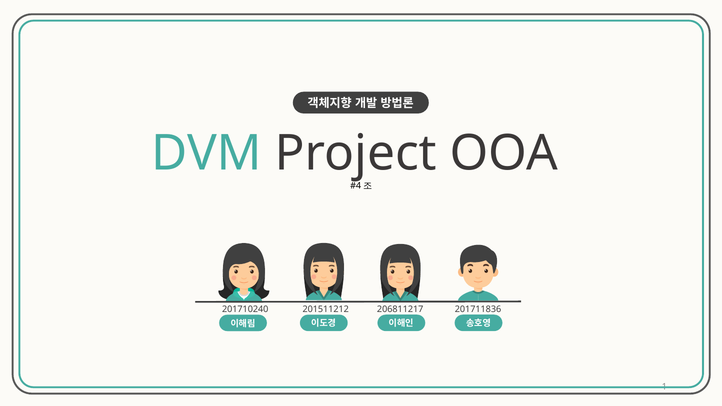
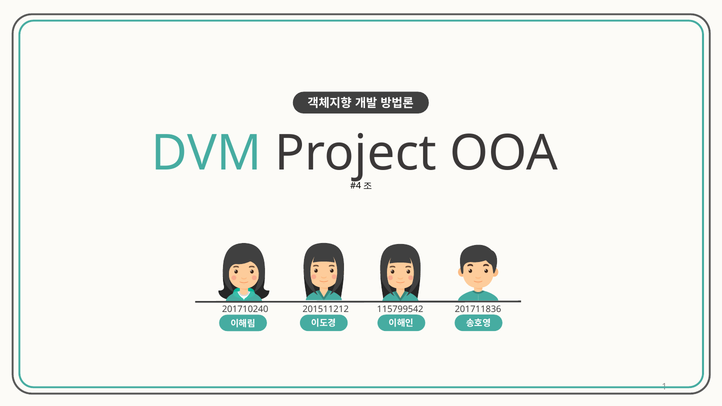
206811217: 206811217 -> 115799542
